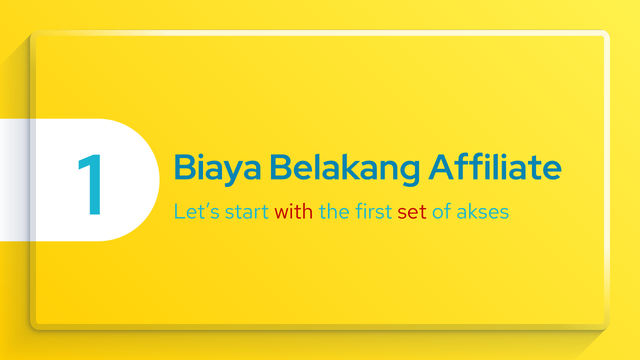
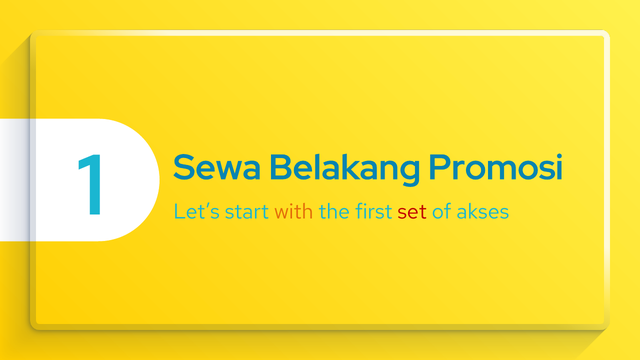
Biaya: Biaya -> Sewa
Affiliate: Affiliate -> Promosi
with colour: red -> orange
